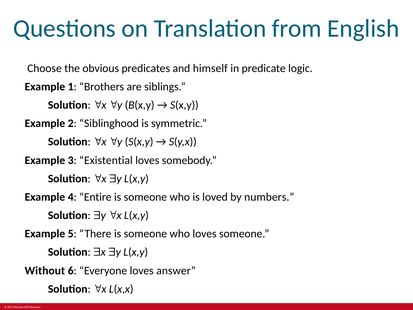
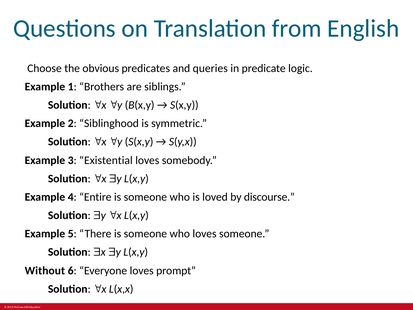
himself: himself -> queries
numbers: numbers -> discourse
answer: answer -> prompt
